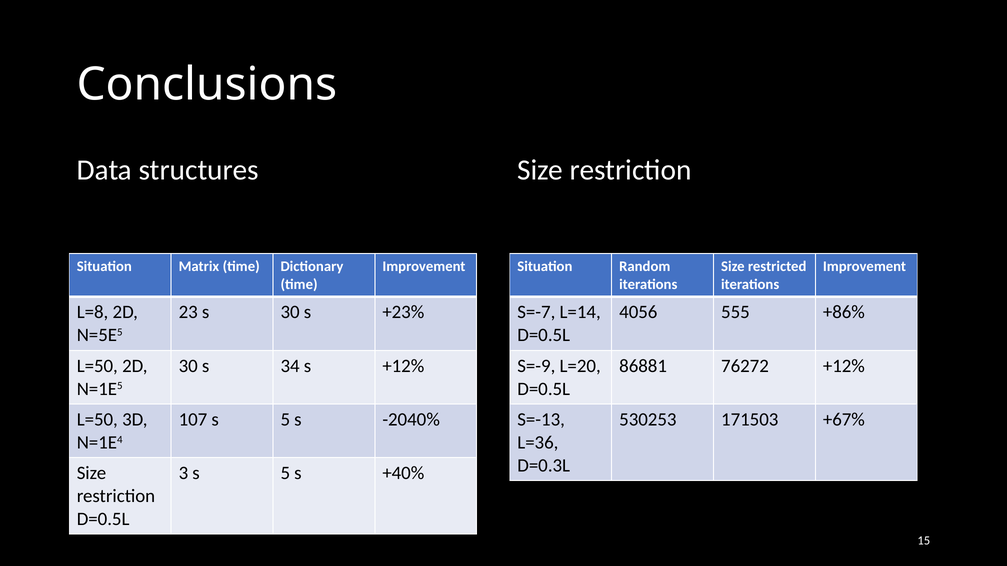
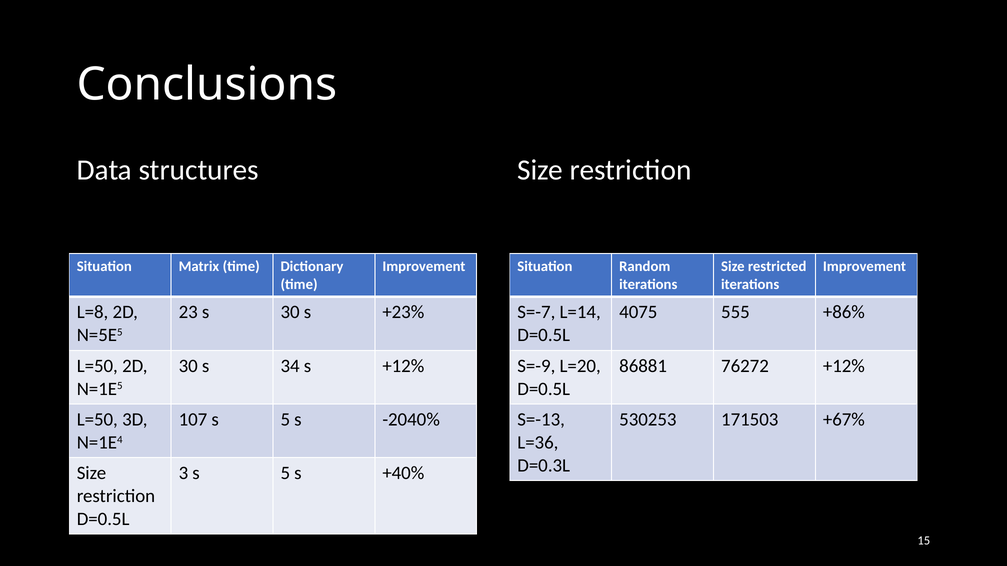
4056: 4056 -> 4075
